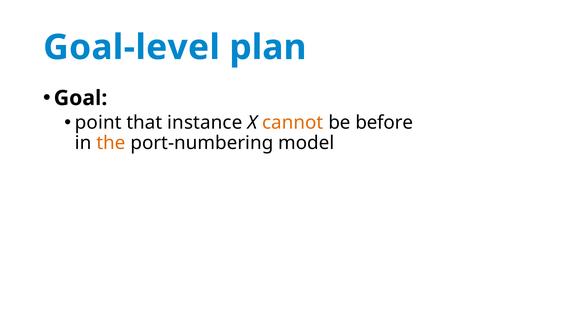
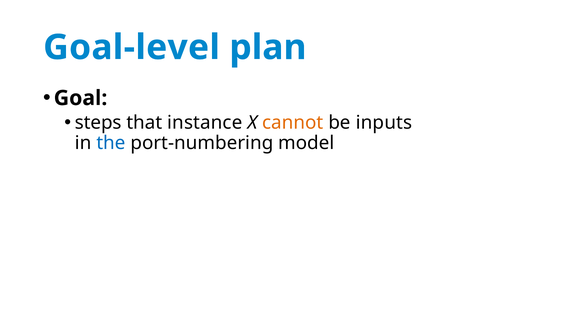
point: point -> steps
before: before -> inputs
the colour: orange -> blue
